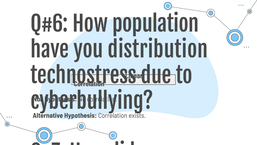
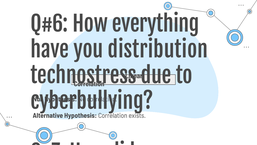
population: population -> everything
